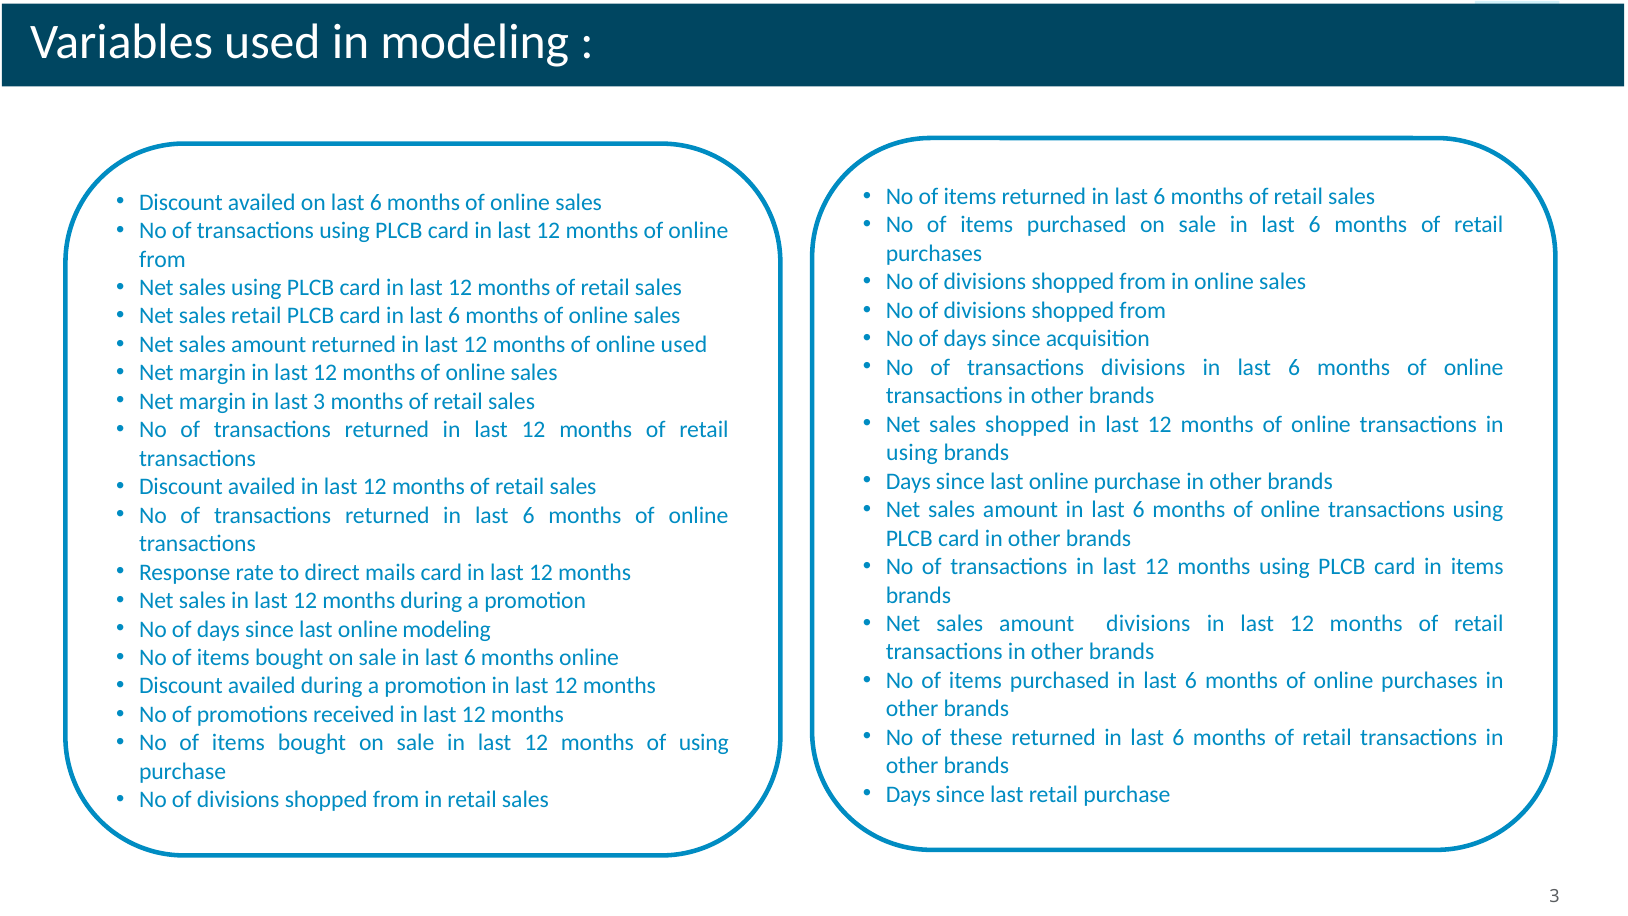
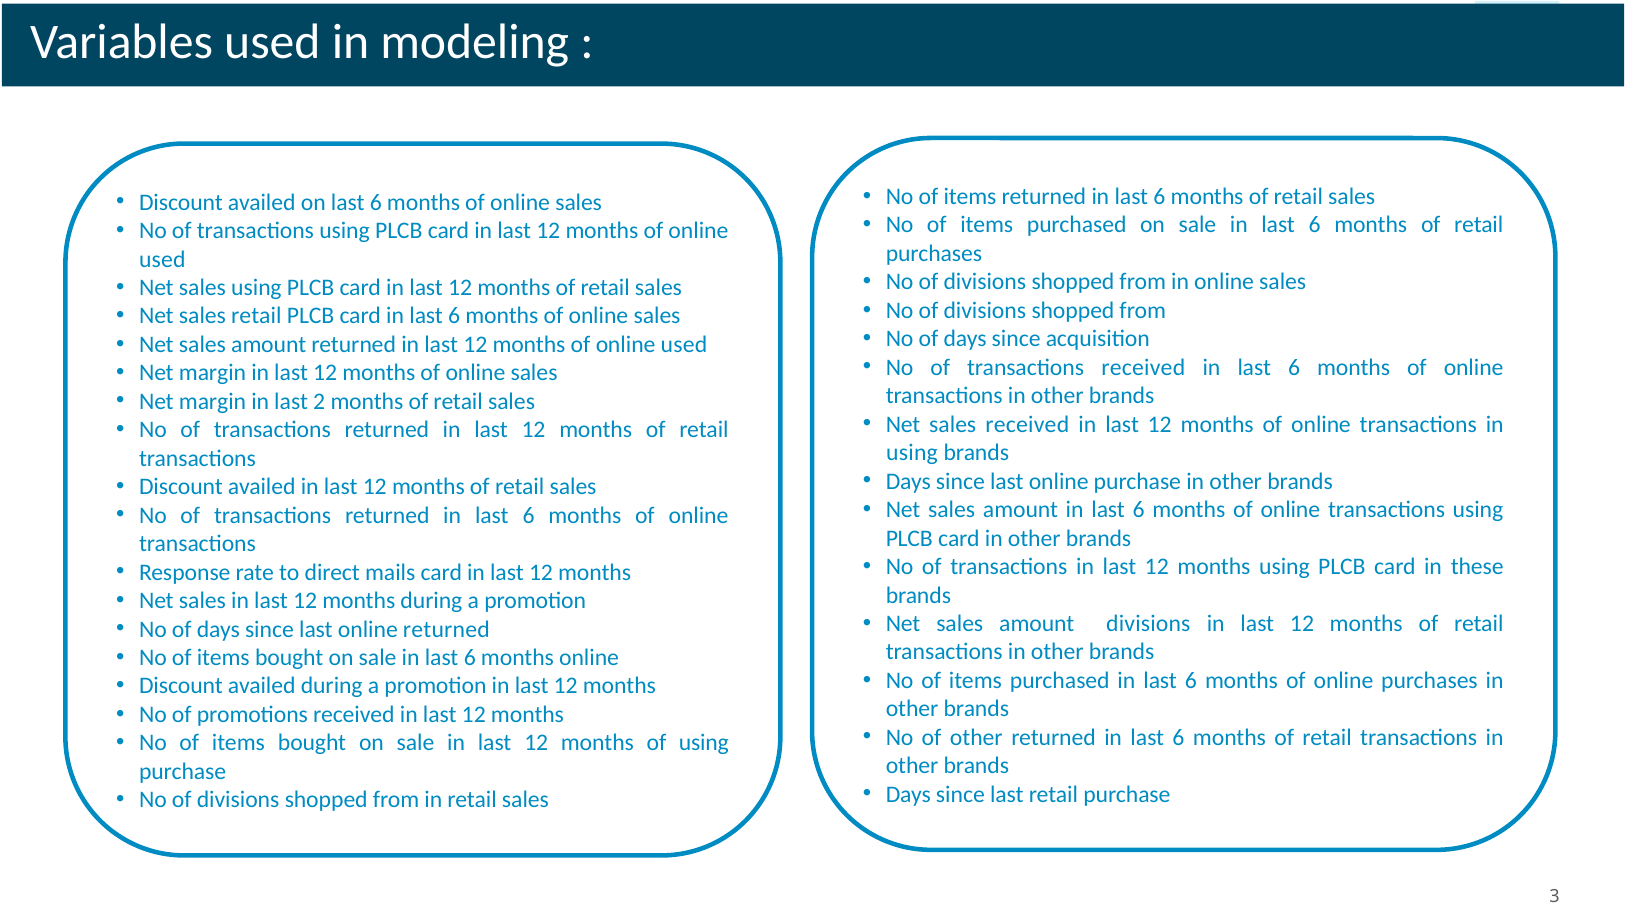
from at (162, 259): from -> used
transactions divisions: divisions -> received
last 3: 3 -> 2
sales shopped: shopped -> received
in items: items -> these
online modeling: modeling -> returned
of these: these -> other
